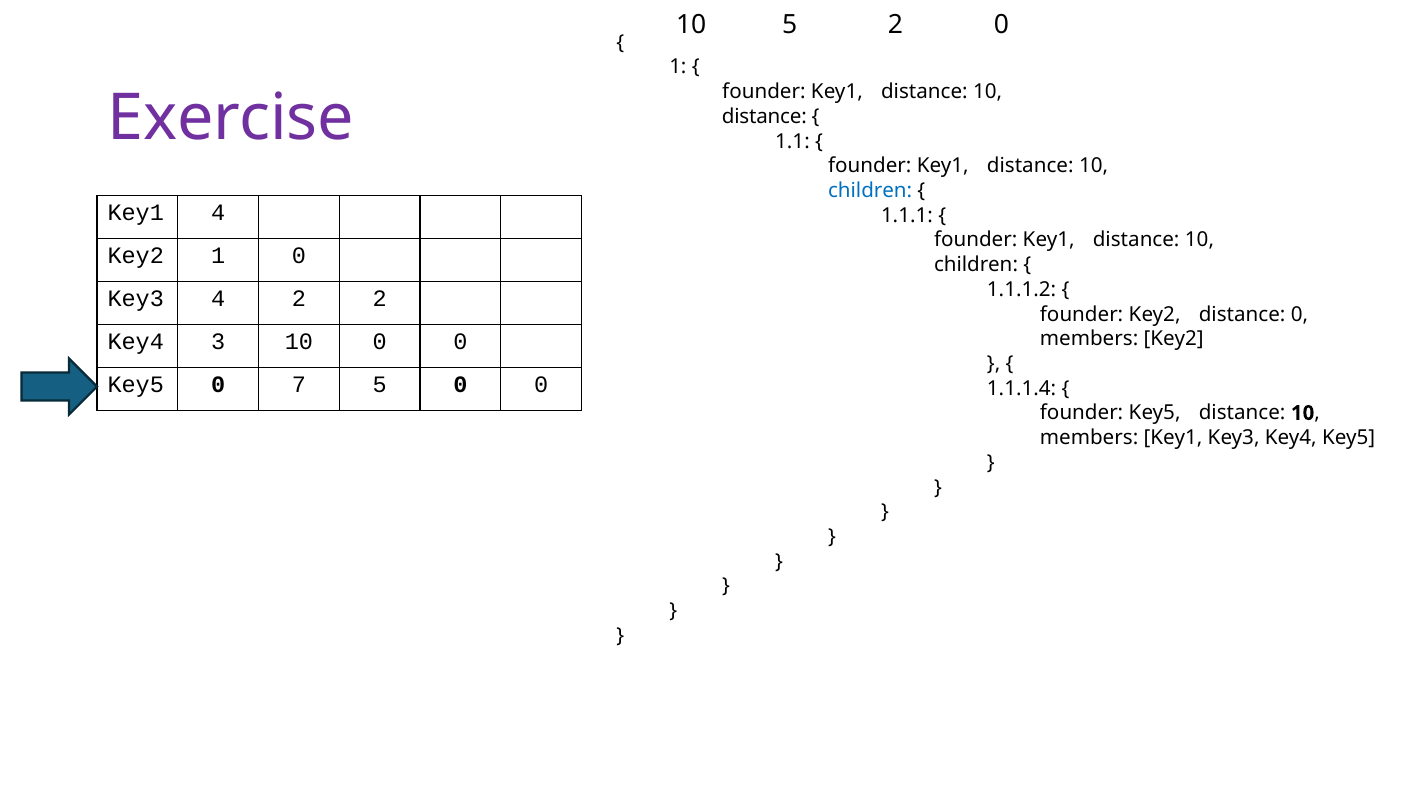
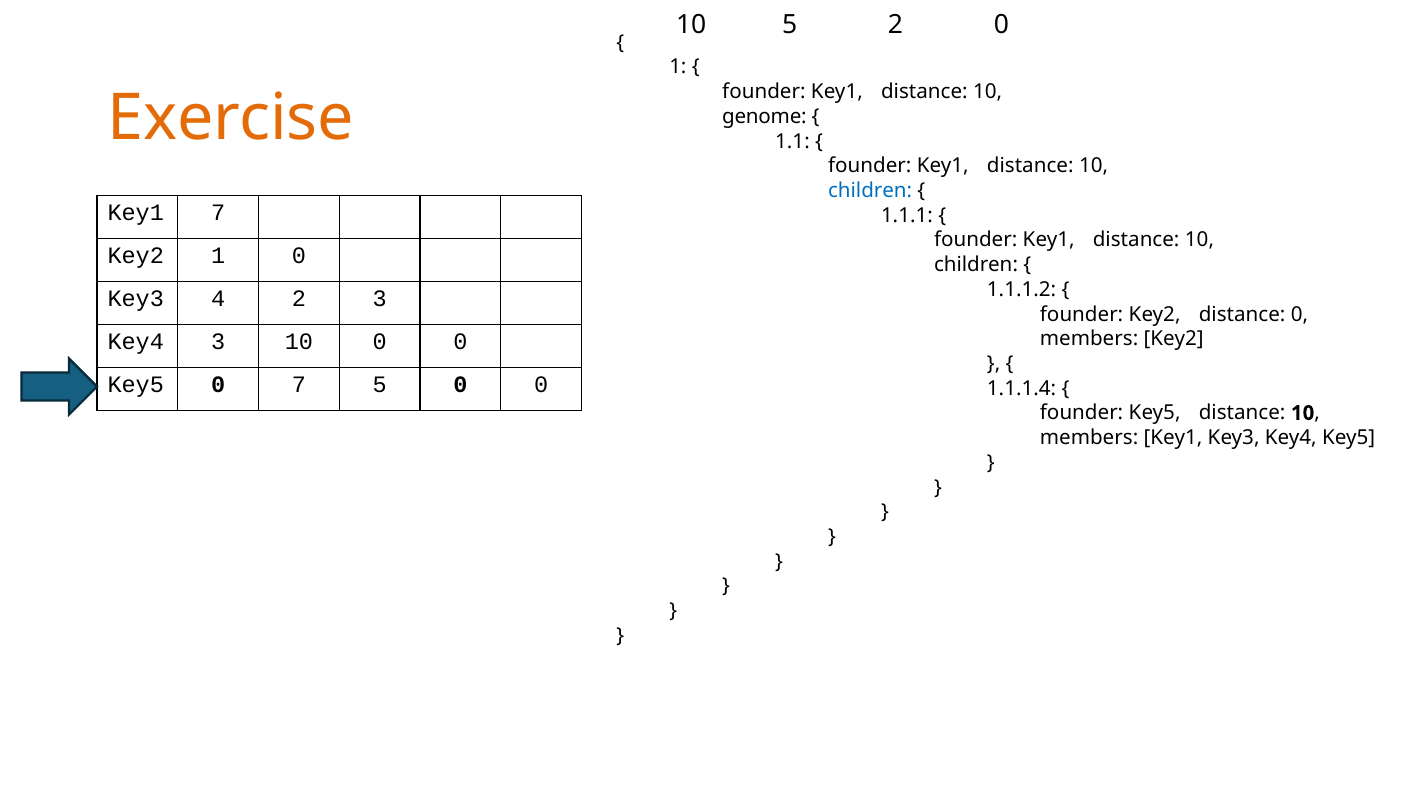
Exercise colour: purple -> orange
distance at (764, 117): distance -> genome
Key1 4: 4 -> 7
2 2: 2 -> 3
